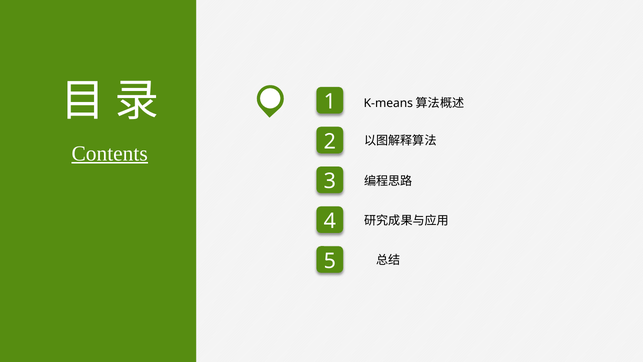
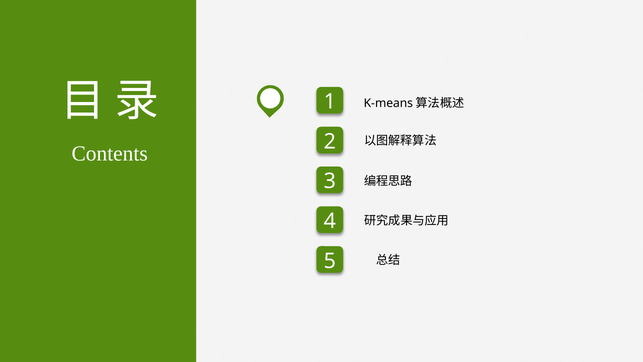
Contents underline: present -> none
